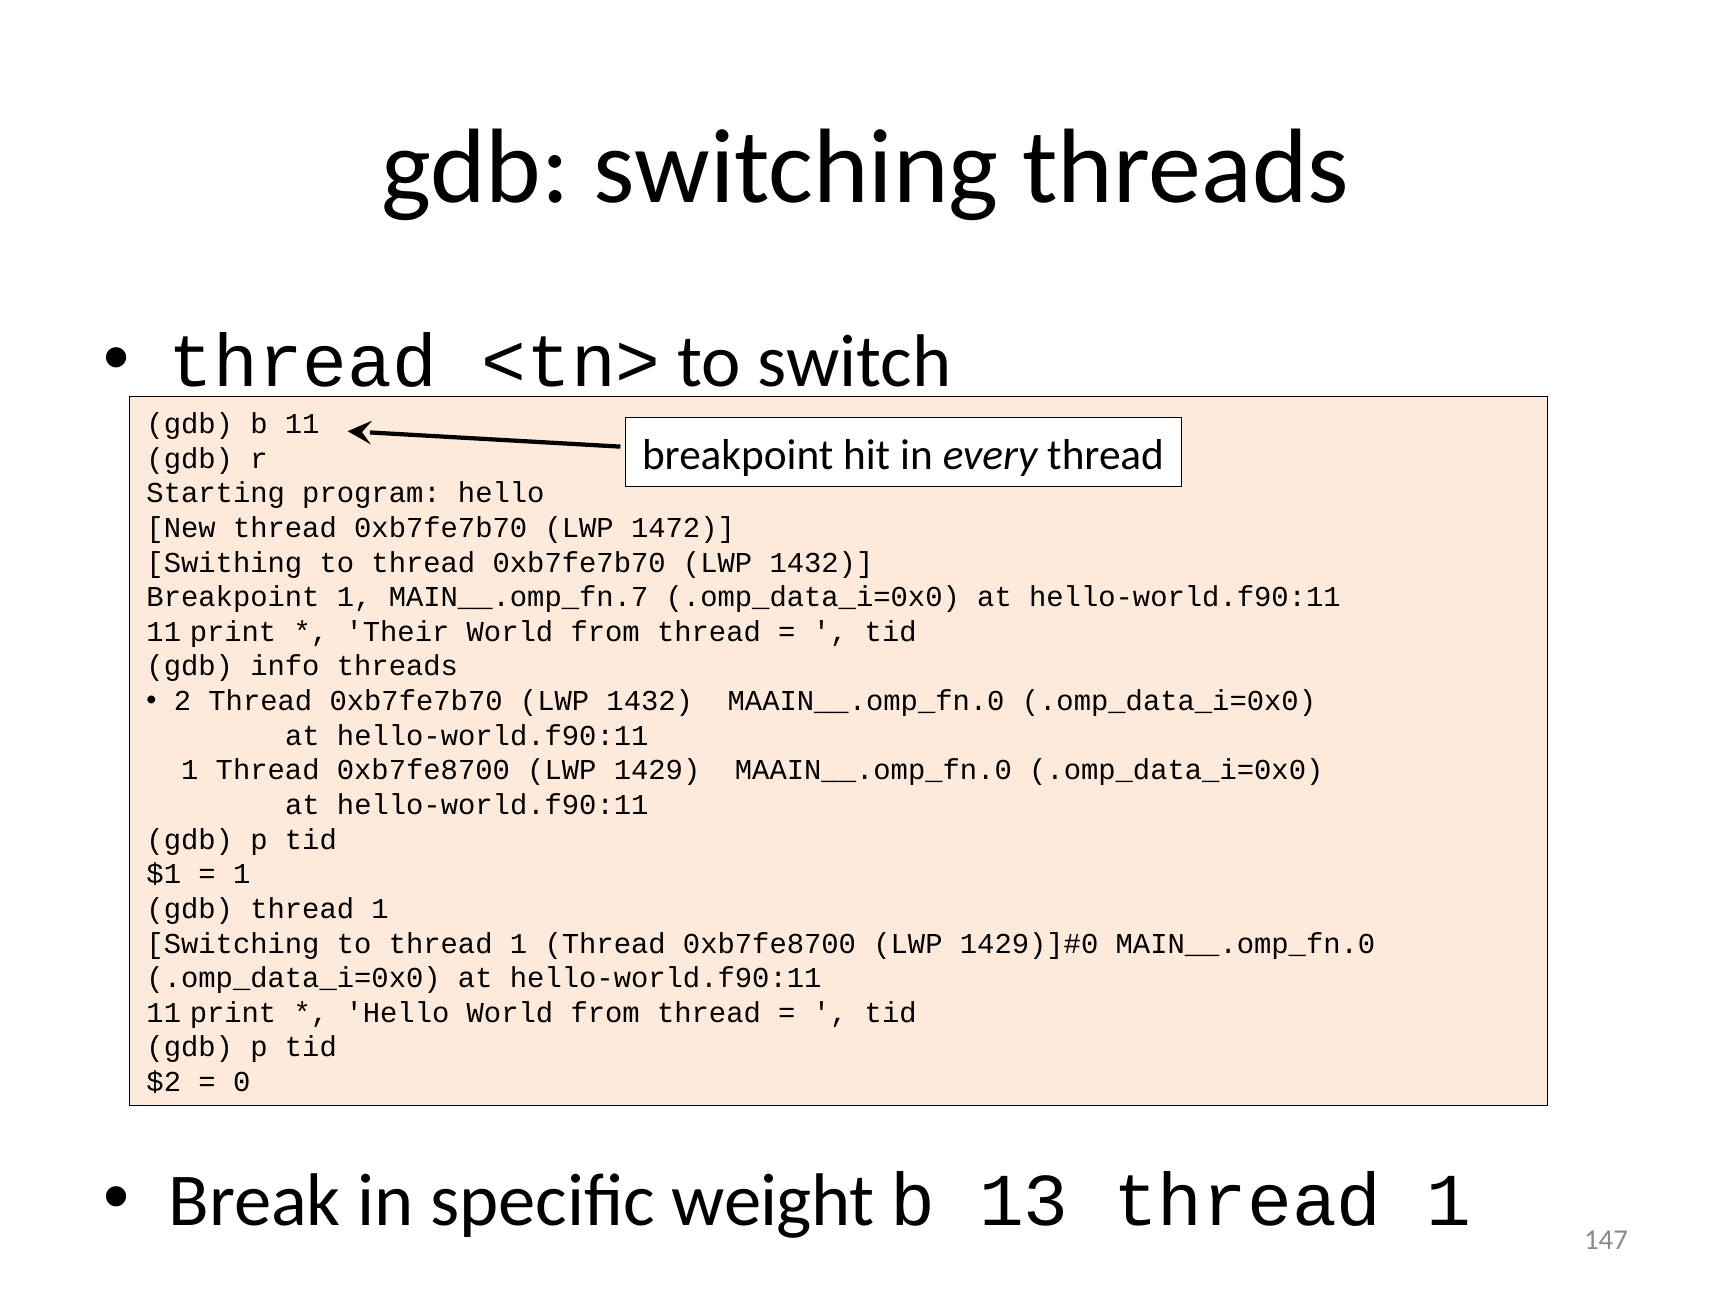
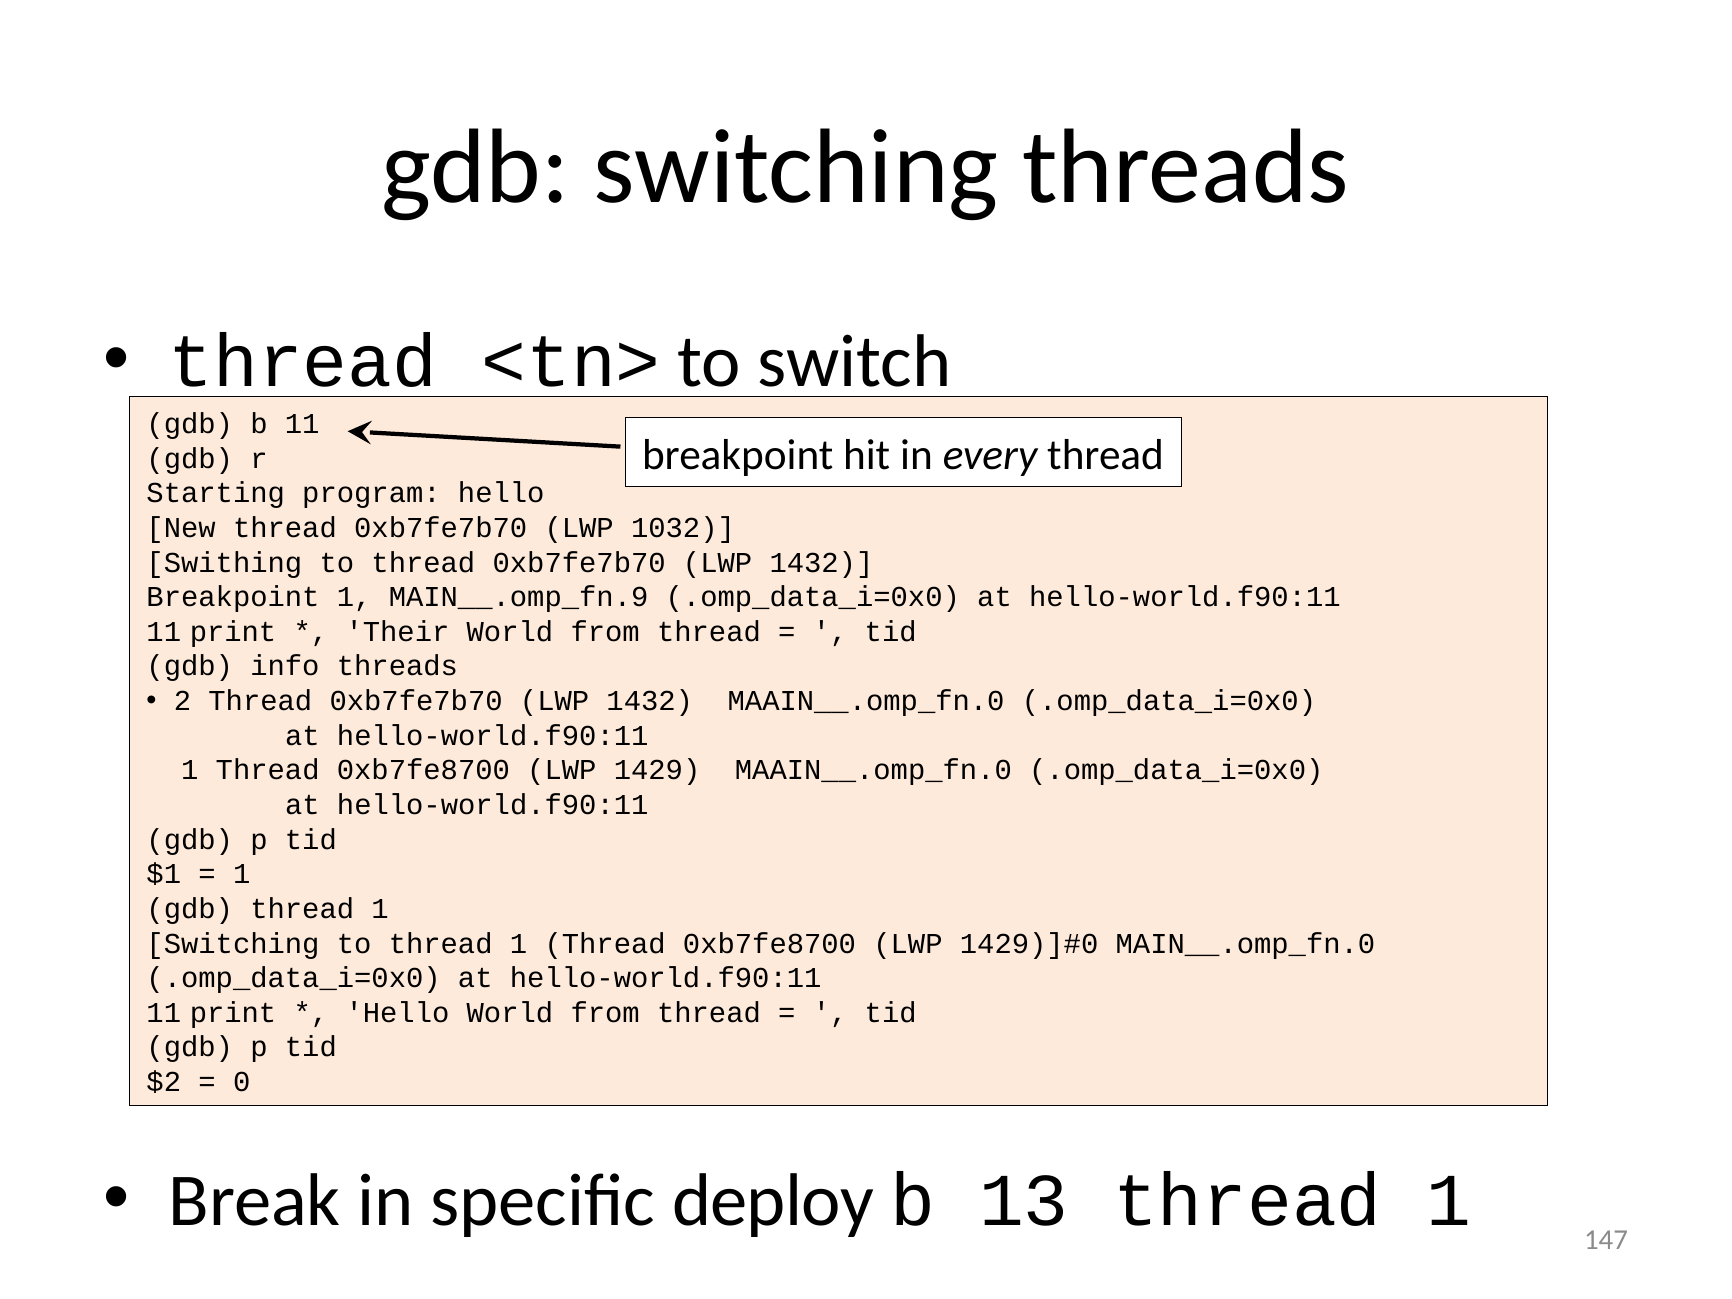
1472: 1472 -> 1032
MAIN__.omp_fn.7: MAIN__.omp_fn.7 -> MAIN__.omp_fn.9
weight: weight -> deploy
